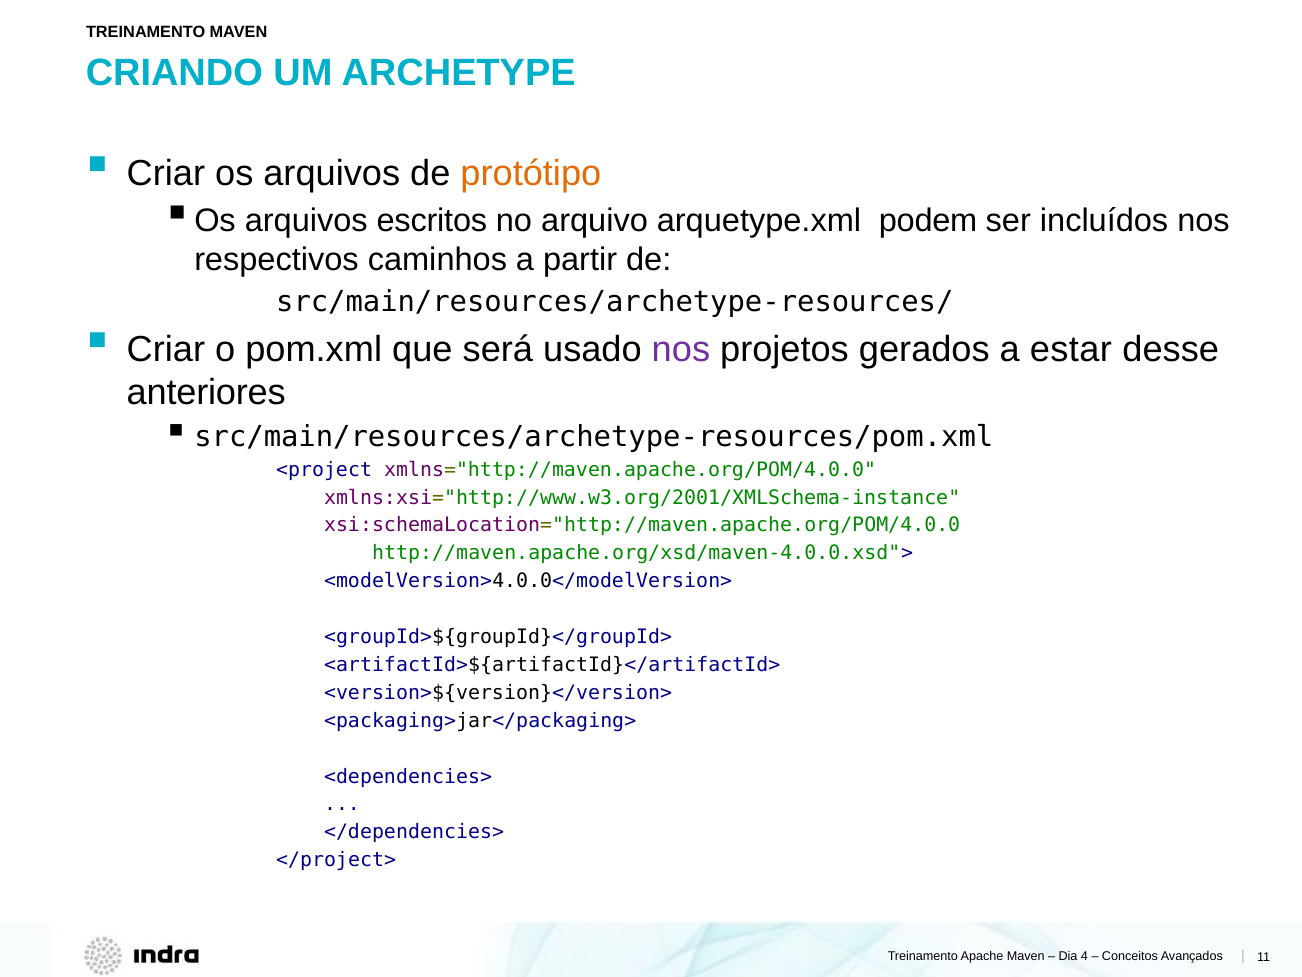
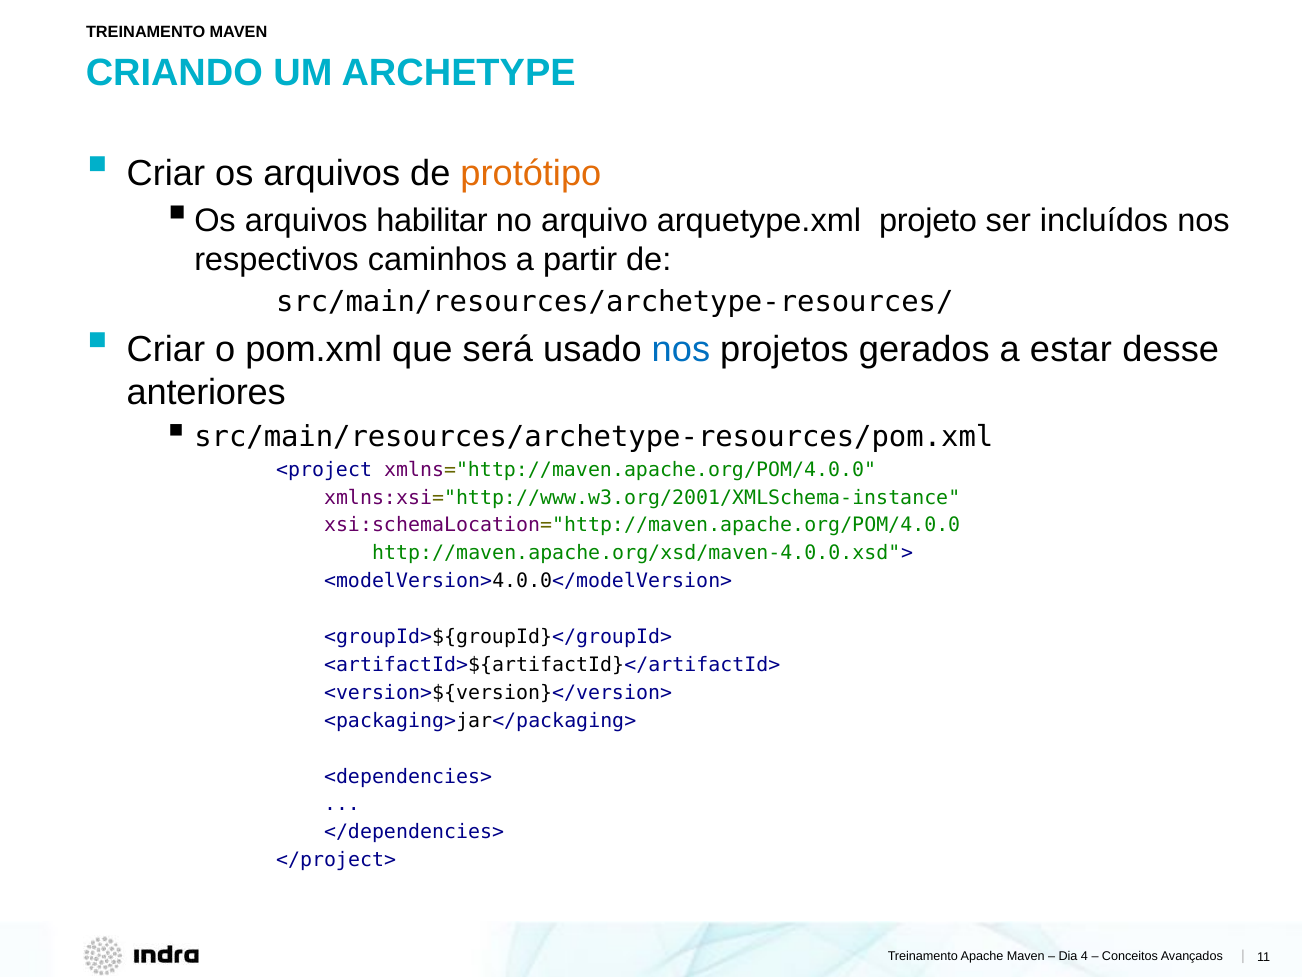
escritos: escritos -> habilitar
podem: podem -> projeto
nos at (681, 349) colour: purple -> blue
